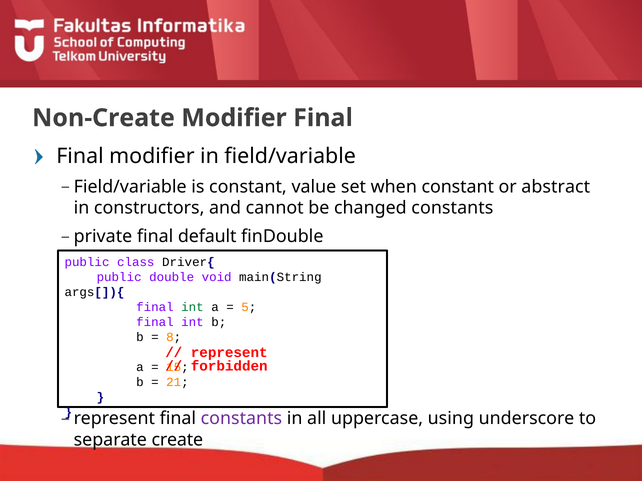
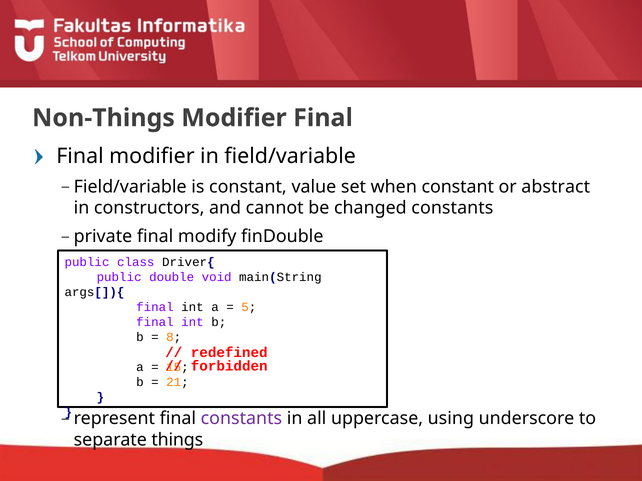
Non-Create: Non-Create -> Non-Things
default: default -> modify
int at (192, 307) colour: green -> black
represent at (229, 353): represent -> redefined
create: create -> things
